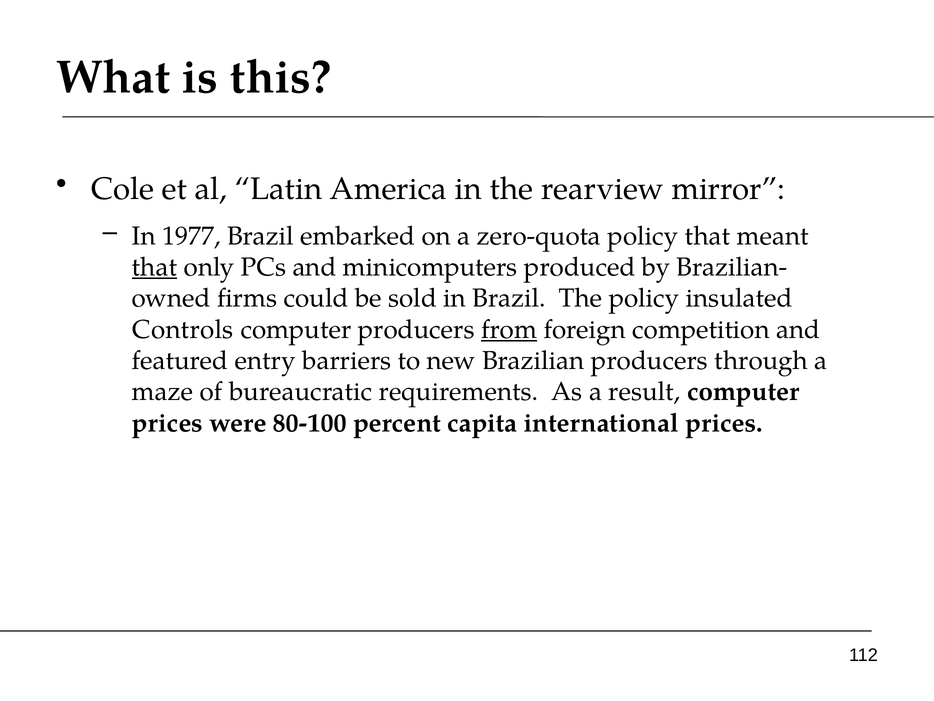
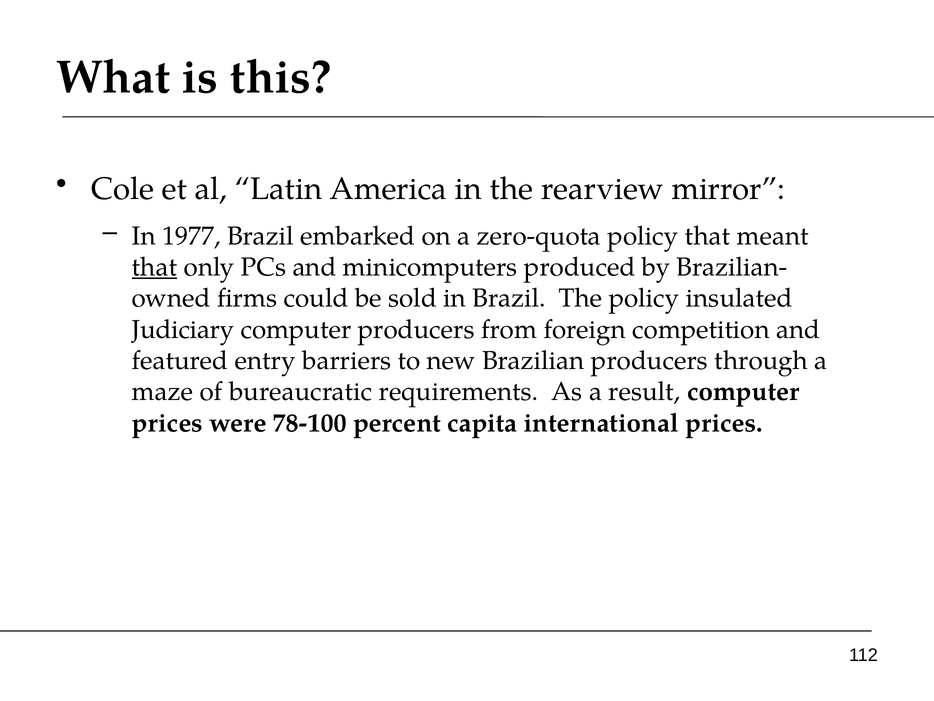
Controls: Controls -> Judiciary
from underline: present -> none
80-100: 80-100 -> 78-100
